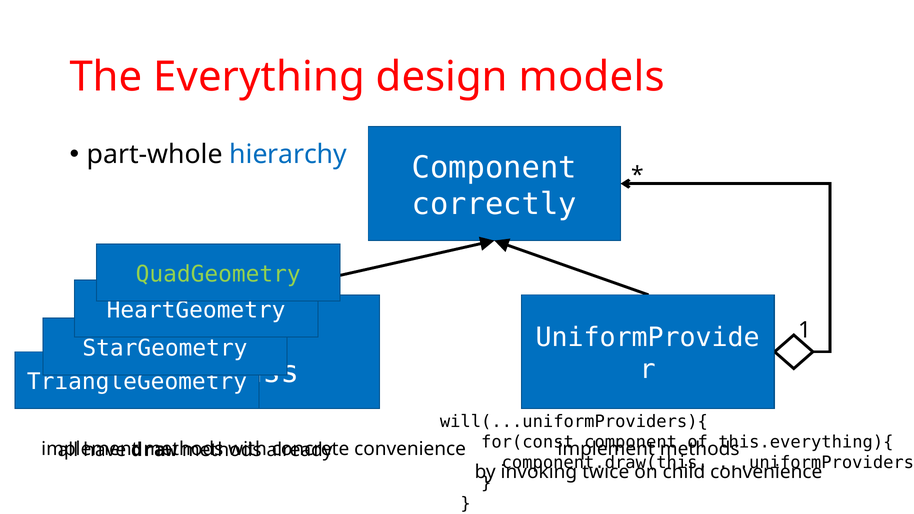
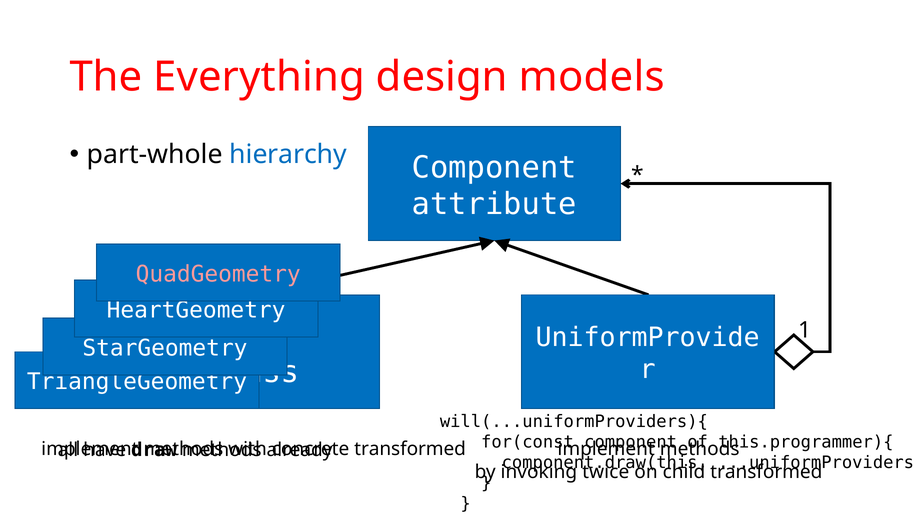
correctly: correctly -> attribute
QuadGeometry colour: light green -> pink
this.everything){: this.everything){ -> this.programmer){
convenience at (410, 449): convenience -> transformed
child convenience: convenience -> transformed
